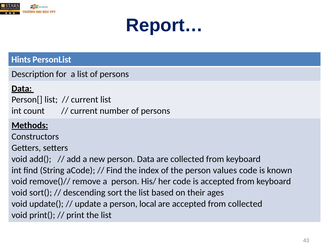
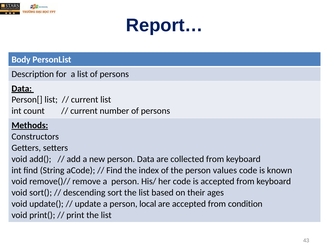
Hints: Hints -> Body
from collected: collected -> condition
